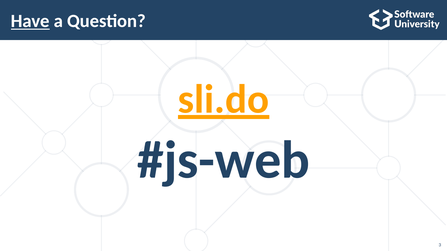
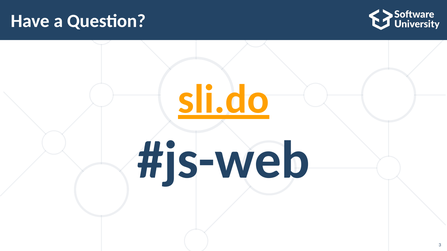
Have underline: present -> none
